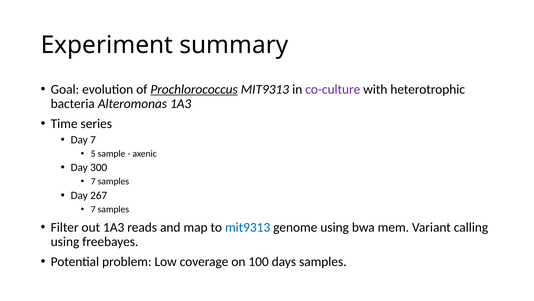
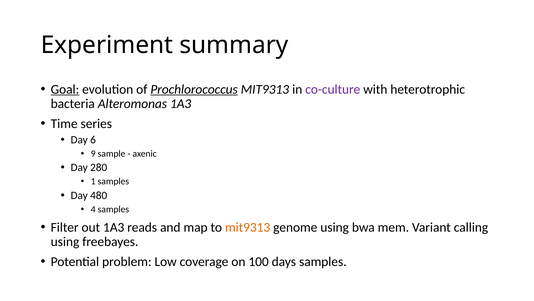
Goal underline: none -> present
Day 7: 7 -> 6
5: 5 -> 9
300: 300 -> 280
7 at (93, 181): 7 -> 1
267: 267 -> 480
7 at (93, 209): 7 -> 4
mit9313 at (248, 227) colour: blue -> orange
